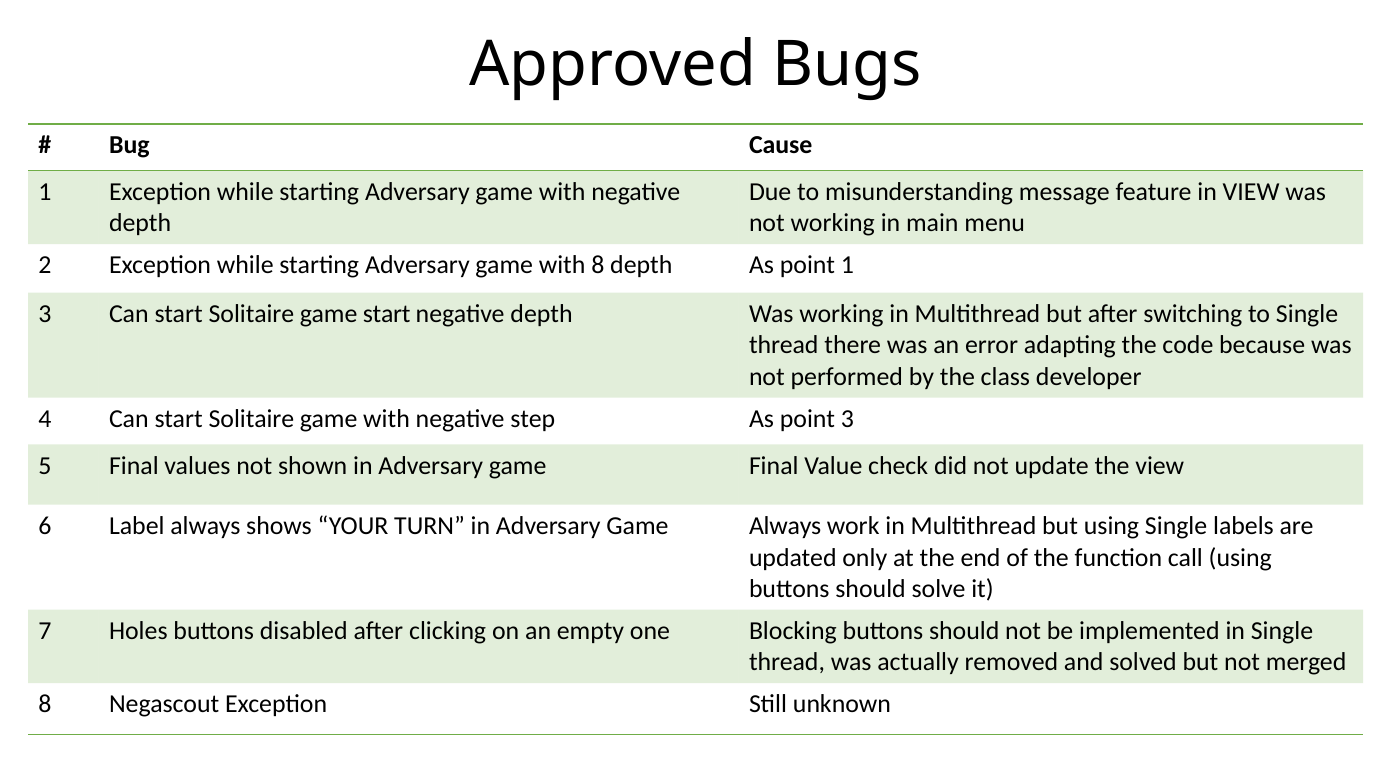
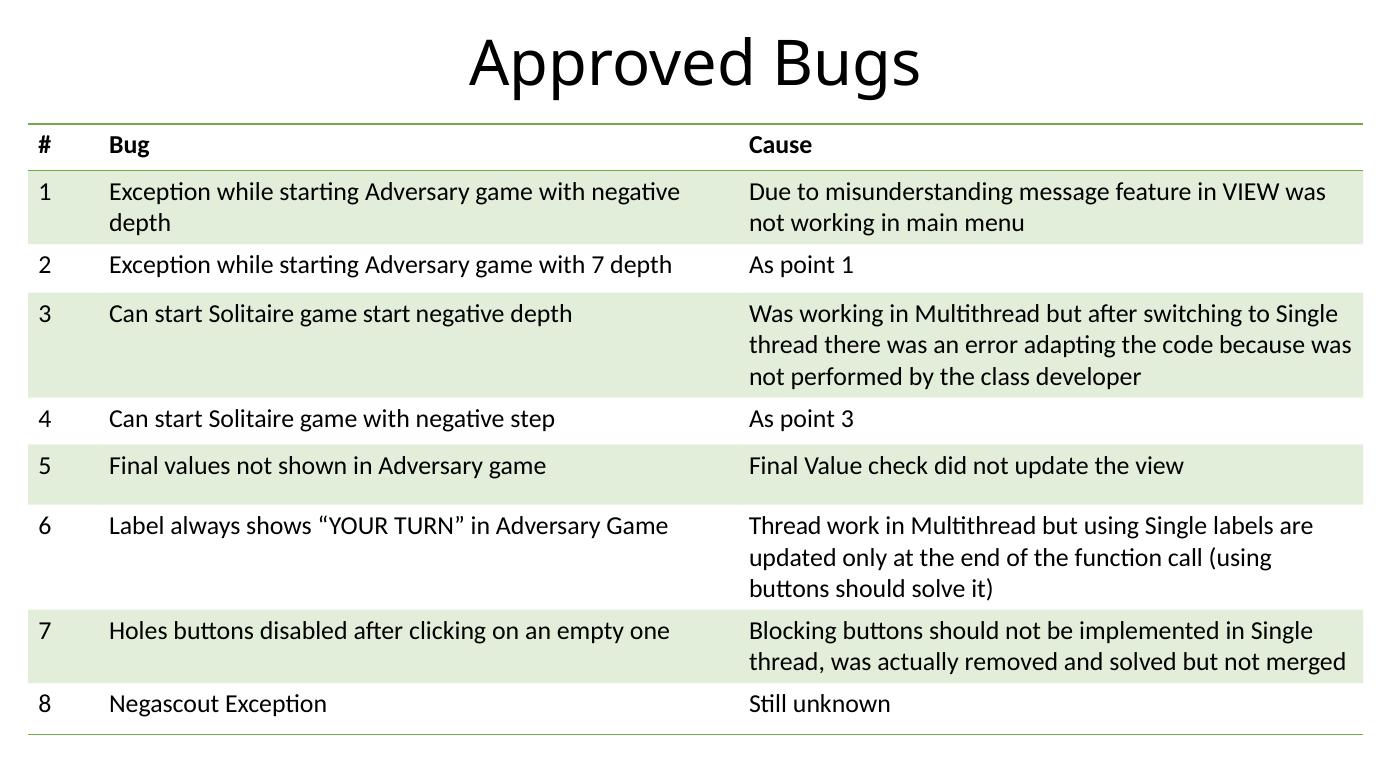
with 8: 8 -> 7
Game Always: Always -> Thread
